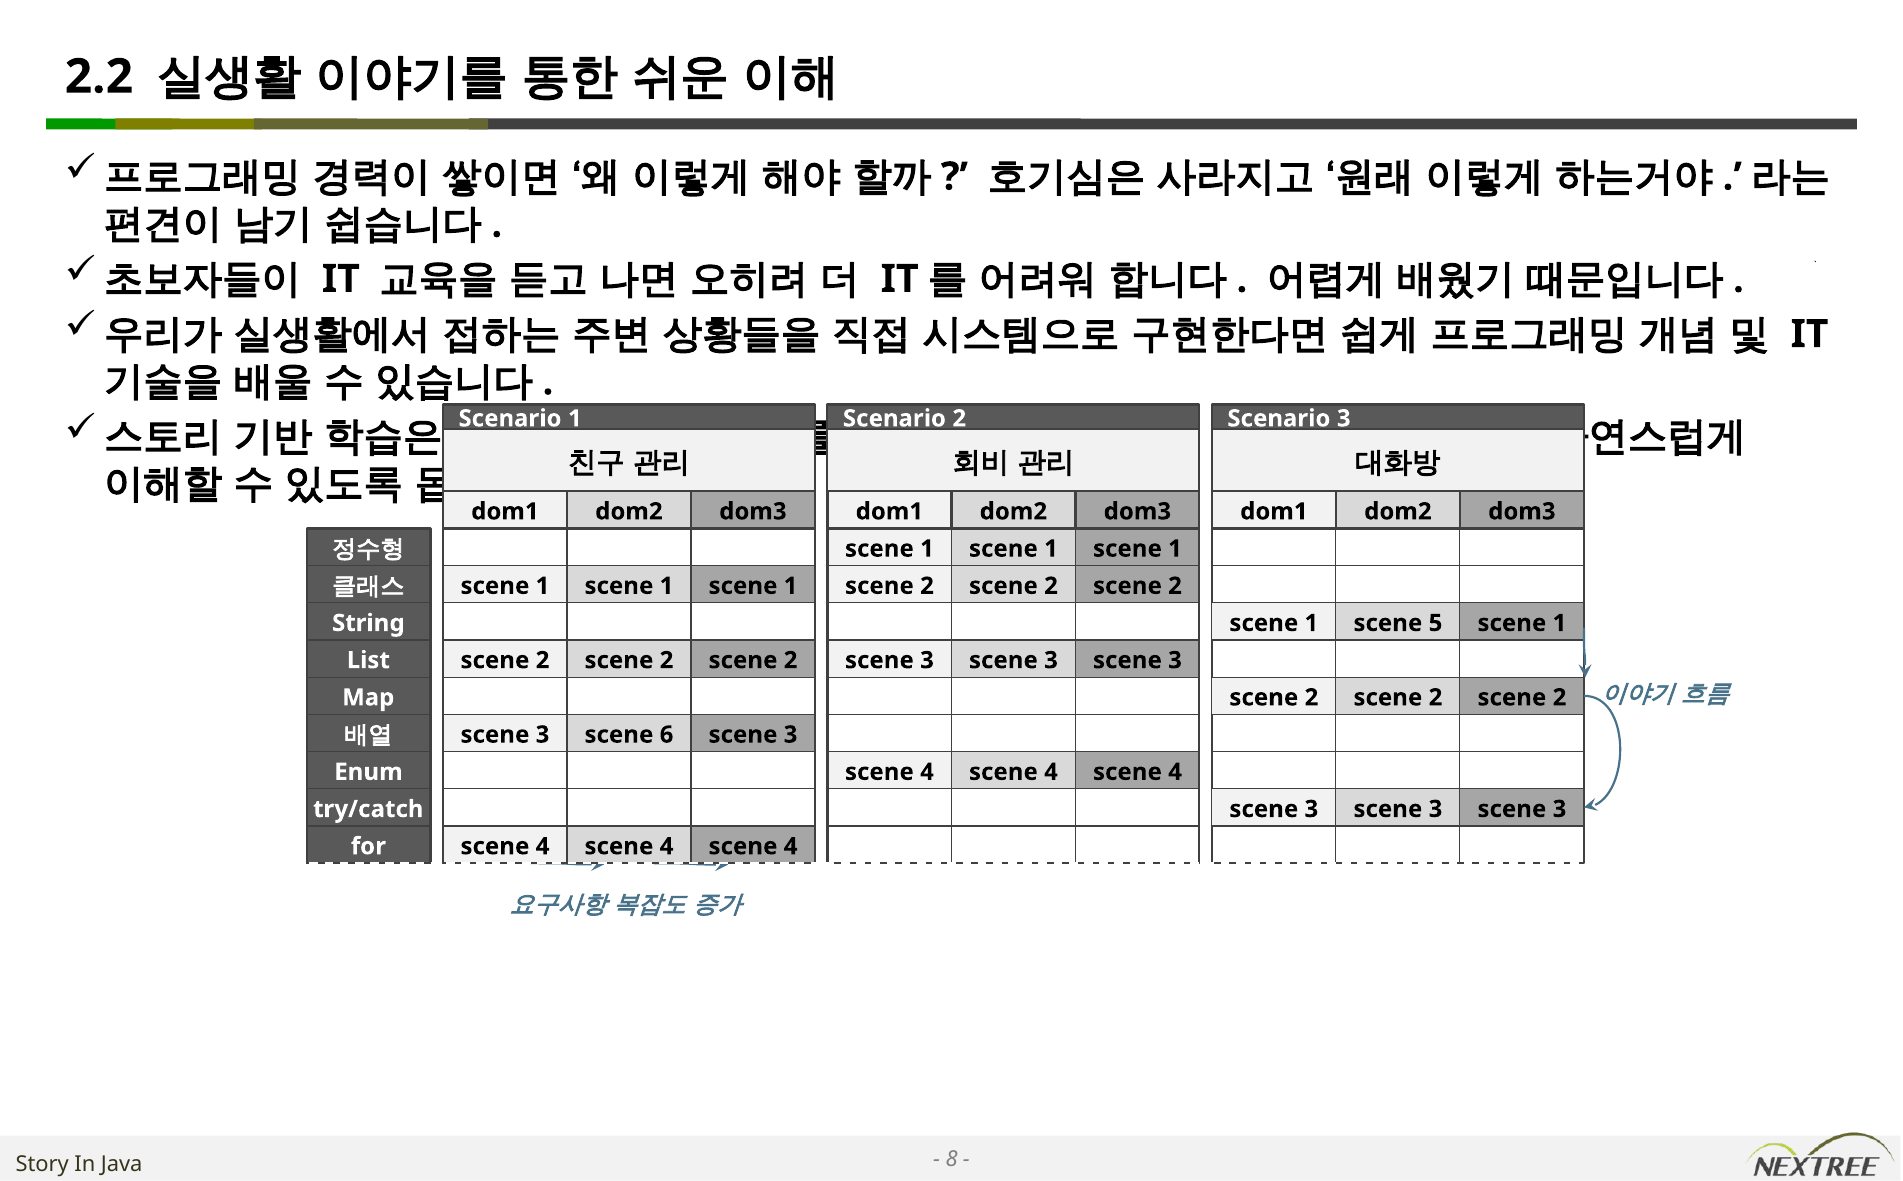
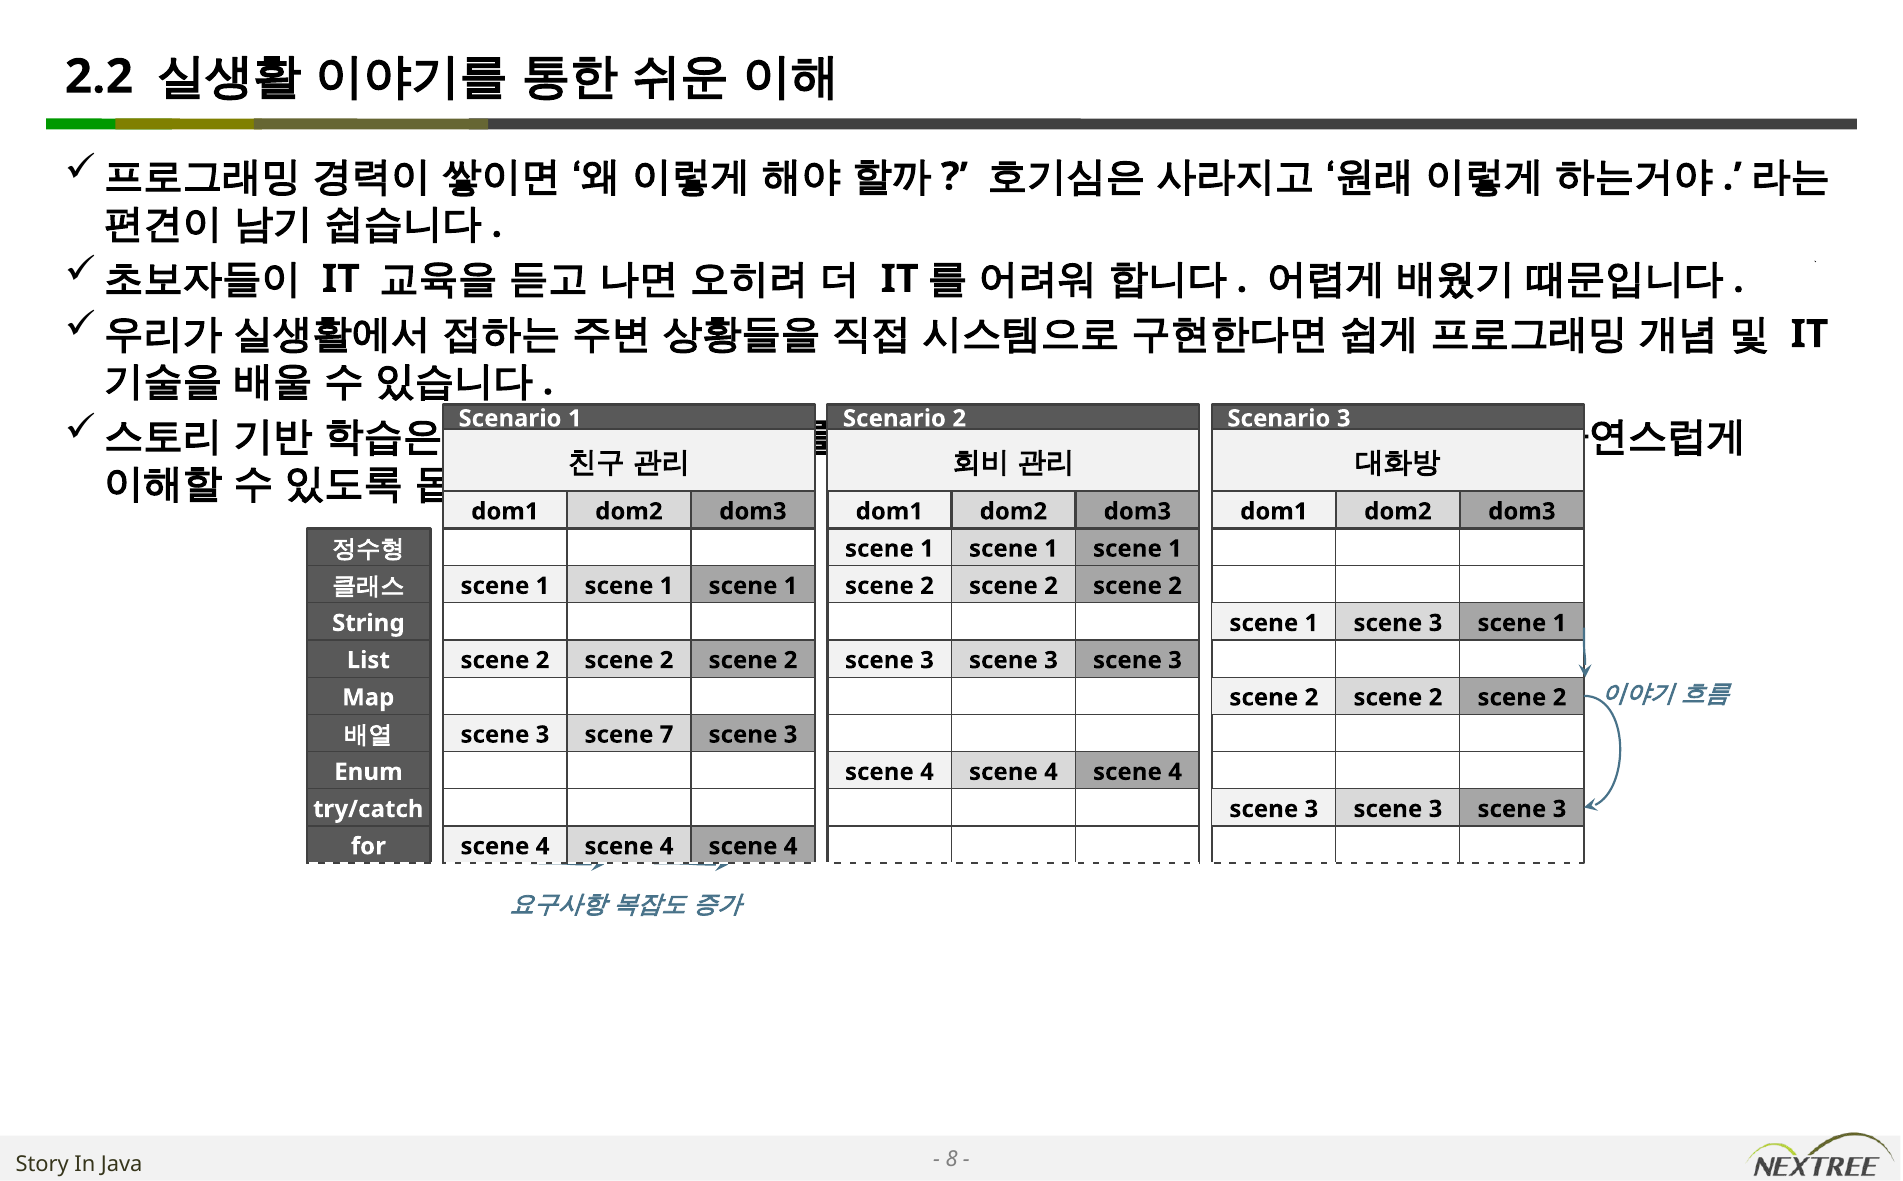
5 at (1436, 623): 5 -> 3
6: 6 -> 7
